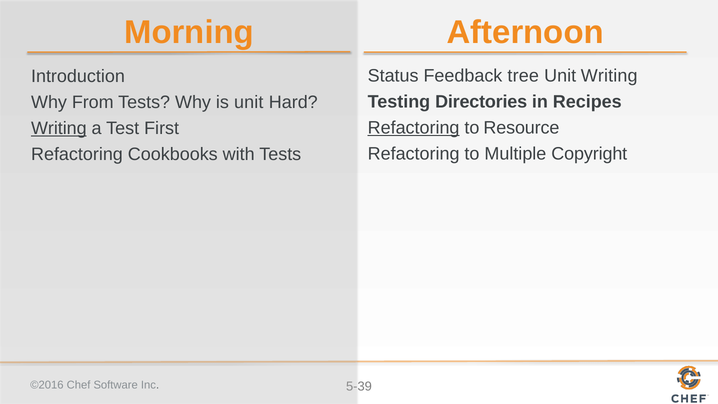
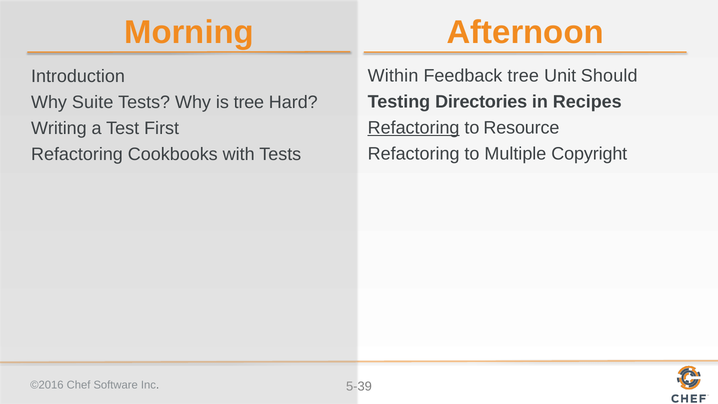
Status: Status -> Within
Unit Writing: Writing -> Should
From: From -> Suite
is unit: unit -> tree
Writing at (59, 128) underline: present -> none
